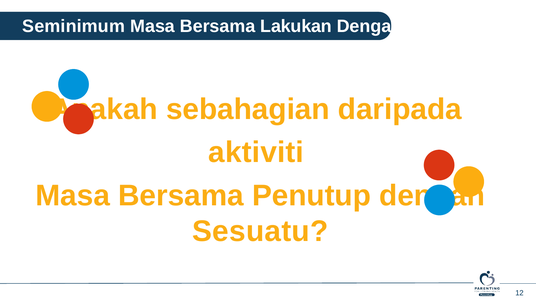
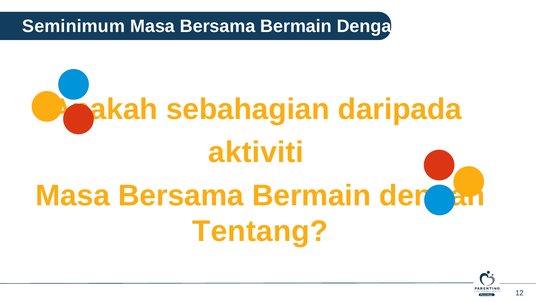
Lakukan at (296, 26): Lakukan -> Bermain
Penutup at (312, 195): Penutup -> Bermain
Sesuatu: Sesuatu -> Tentang
